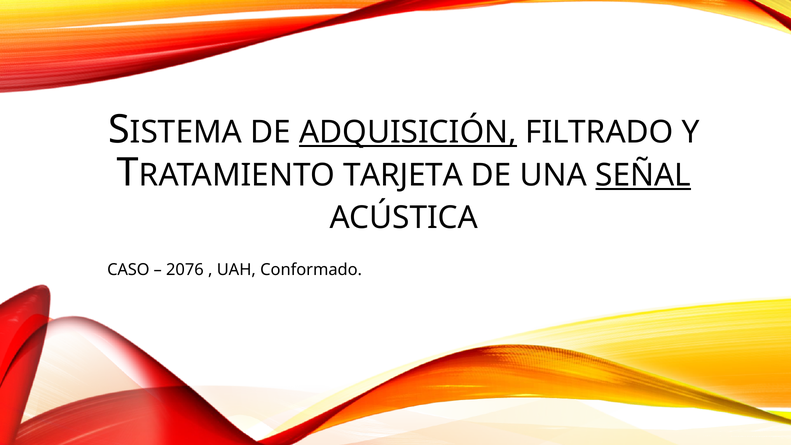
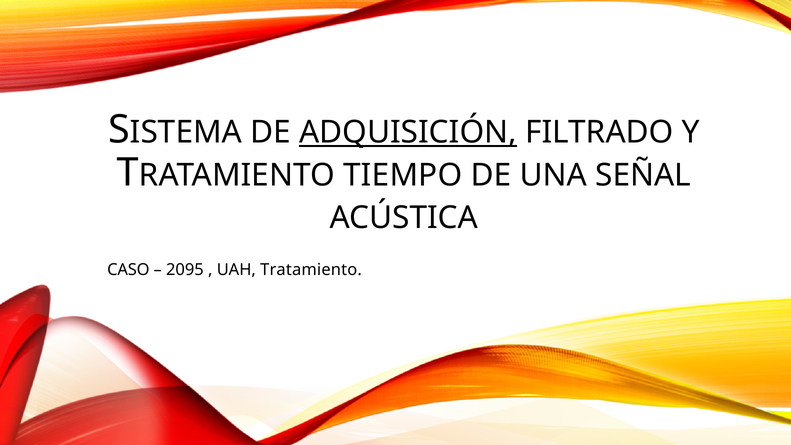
TARJETA: TARJETA -> TIEMPO
SEÑAL underline: present -> none
2076: 2076 -> 2095
Conformado: Conformado -> Tratamiento
